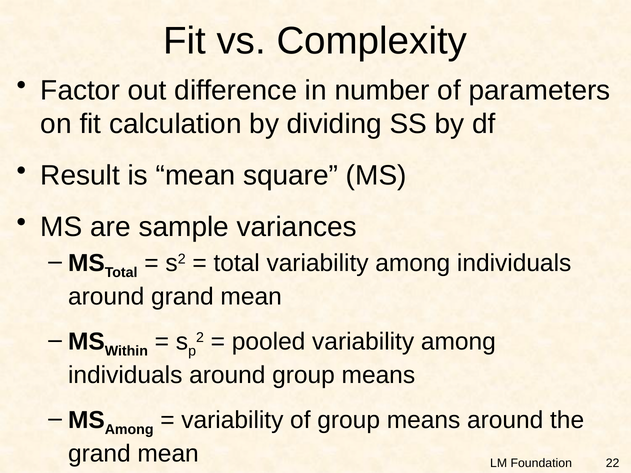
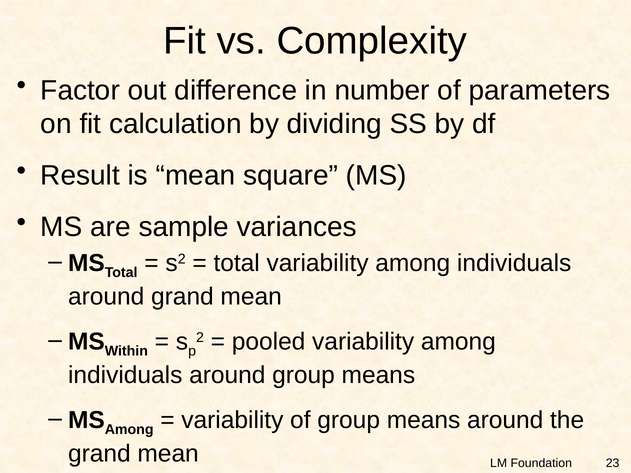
22: 22 -> 23
